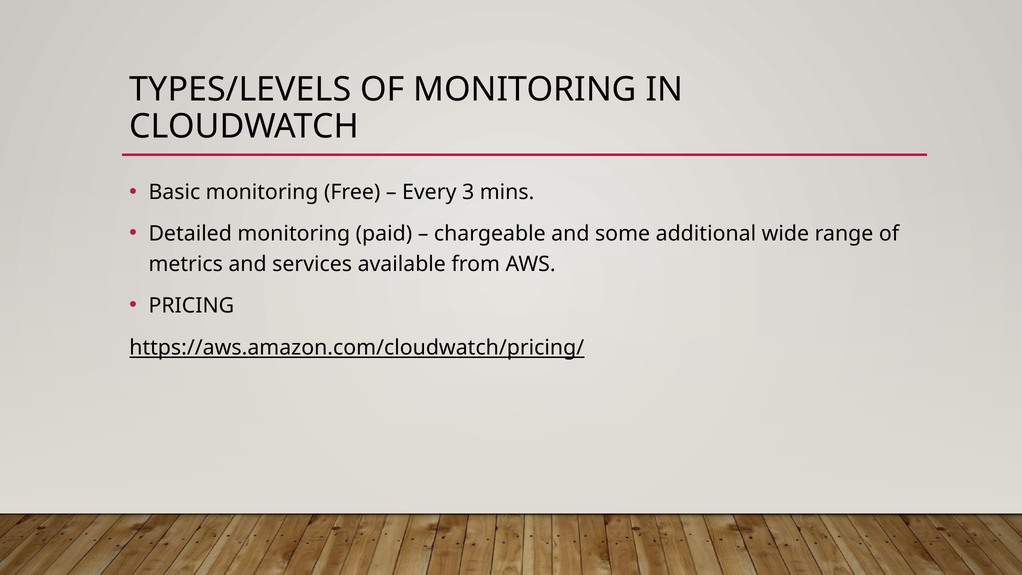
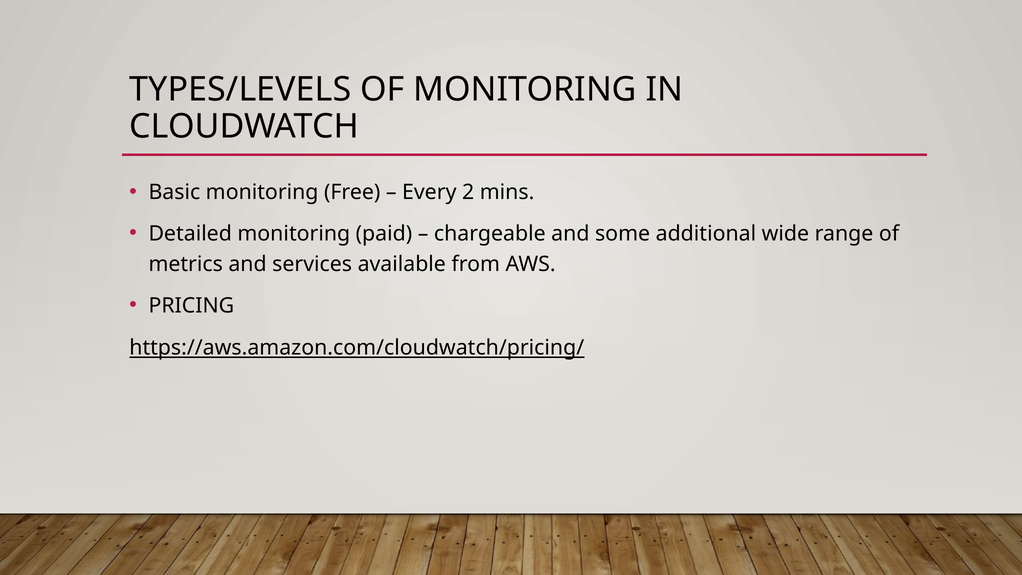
3: 3 -> 2
